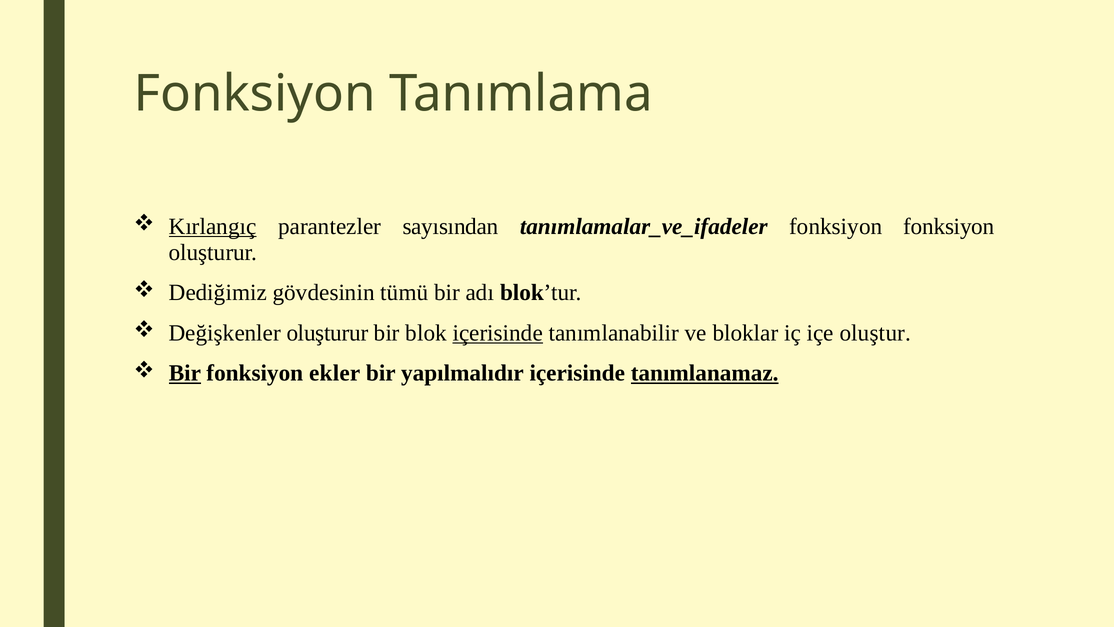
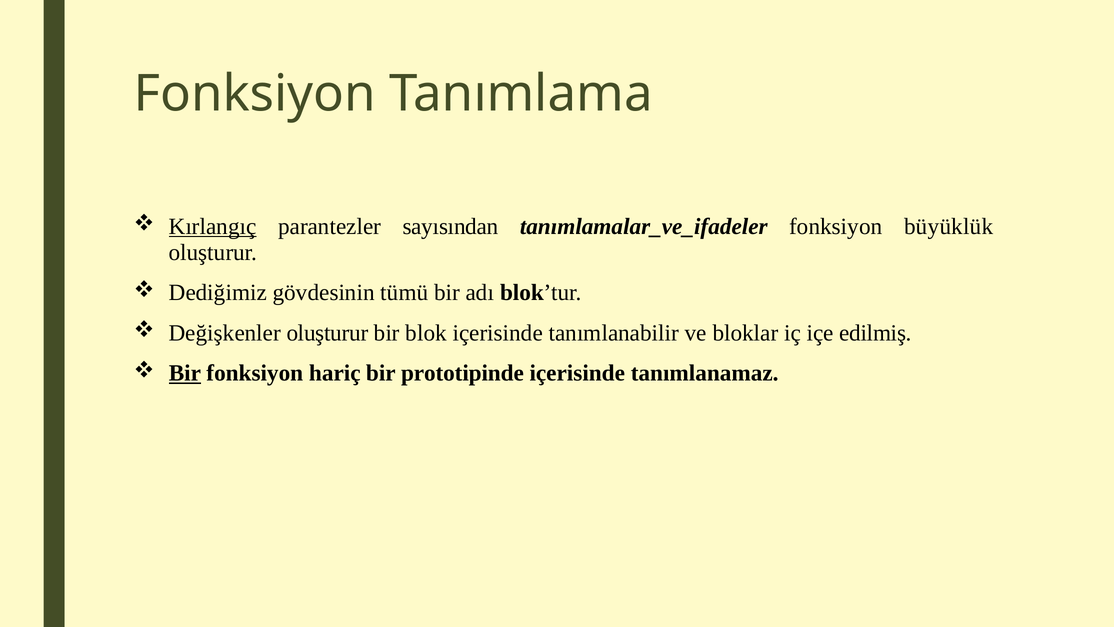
fonksiyon fonksiyon: fonksiyon -> büyüklük
içerisinde at (498, 333) underline: present -> none
oluştur: oluştur -> edilmiş
ekler: ekler -> hariç
yapılmalıdır: yapılmalıdır -> prototipinde
tanımlanamaz underline: present -> none
